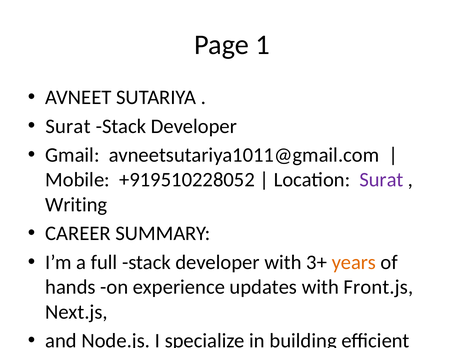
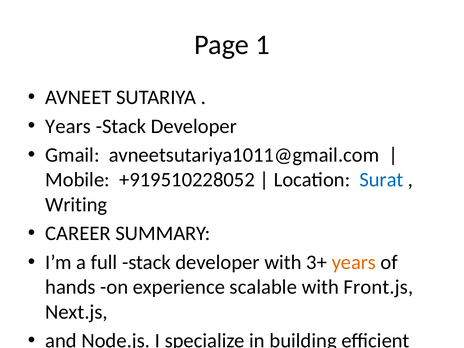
Surat at (68, 126): Surat -> Years
Surat at (381, 180) colour: purple -> blue
experience updates: updates -> scalable
